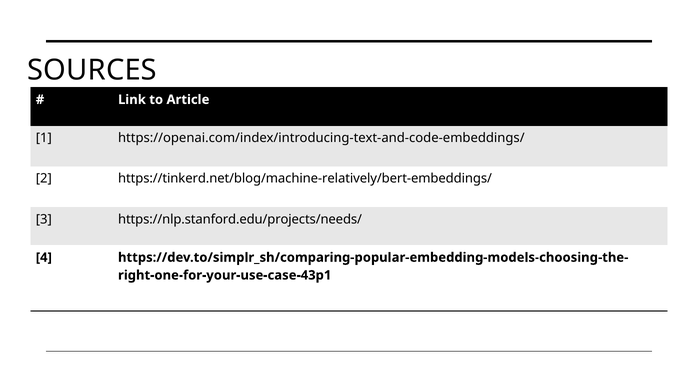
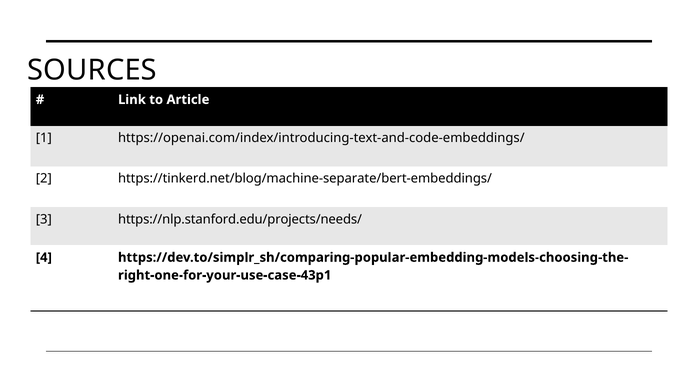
https://tinkerd.net/blog/machine-relatively/bert-embeddings/: https://tinkerd.net/blog/machine-relatively/bert-embeddings/ -> https://tinkerd.net/blog/machine-separate/bert-embeddings/
